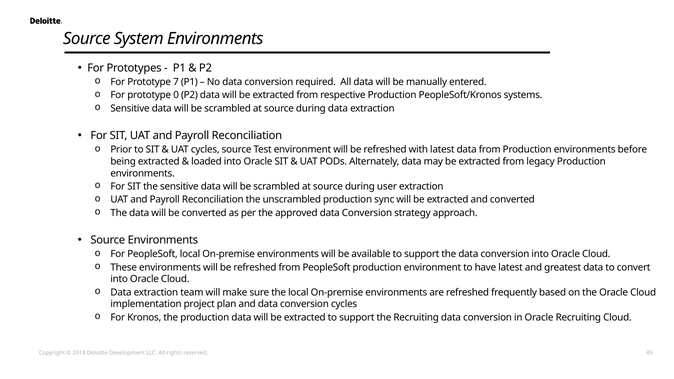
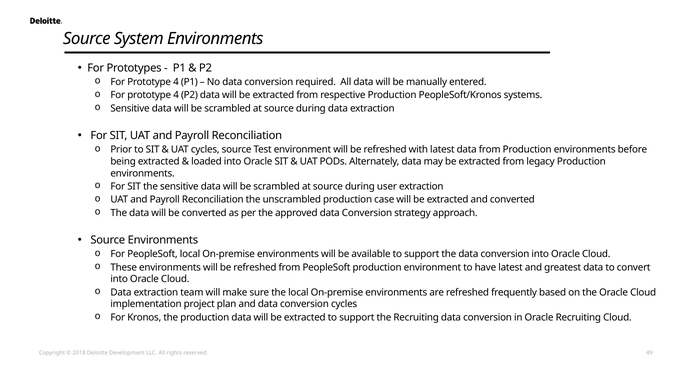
7 at (176, 82): 7 -> 4
0 at (176, 95): 0 -> 4
sync: sync -> case
